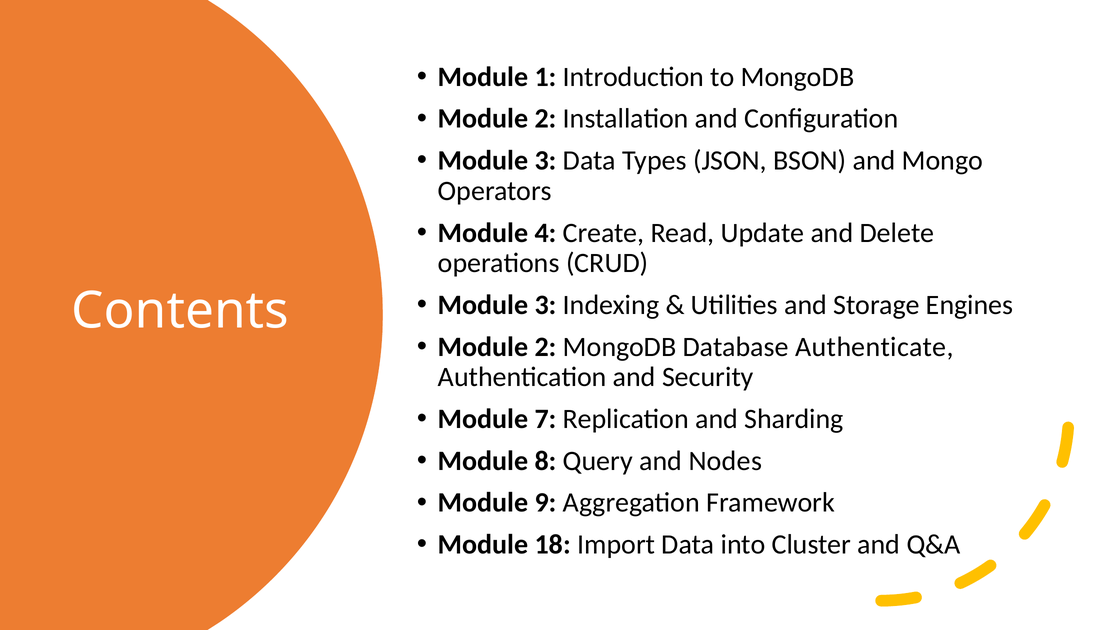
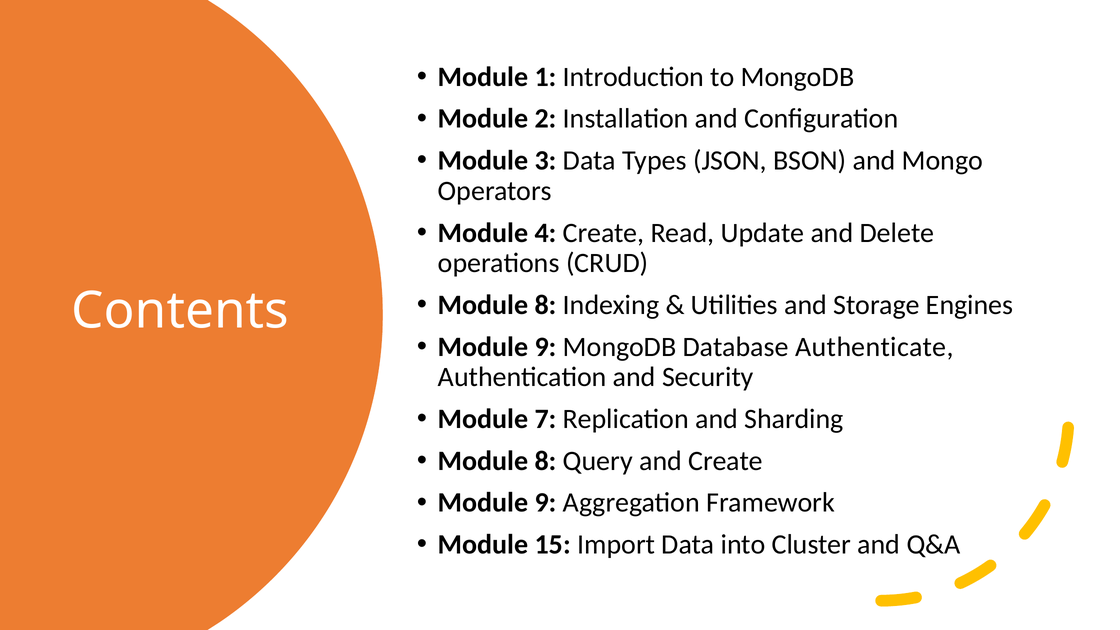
3 at (546, 305): 3 -> 8
2 at (546, 347): 2 -> 9
and Nodes: Nodes -> Create
18: 18 -> 15
